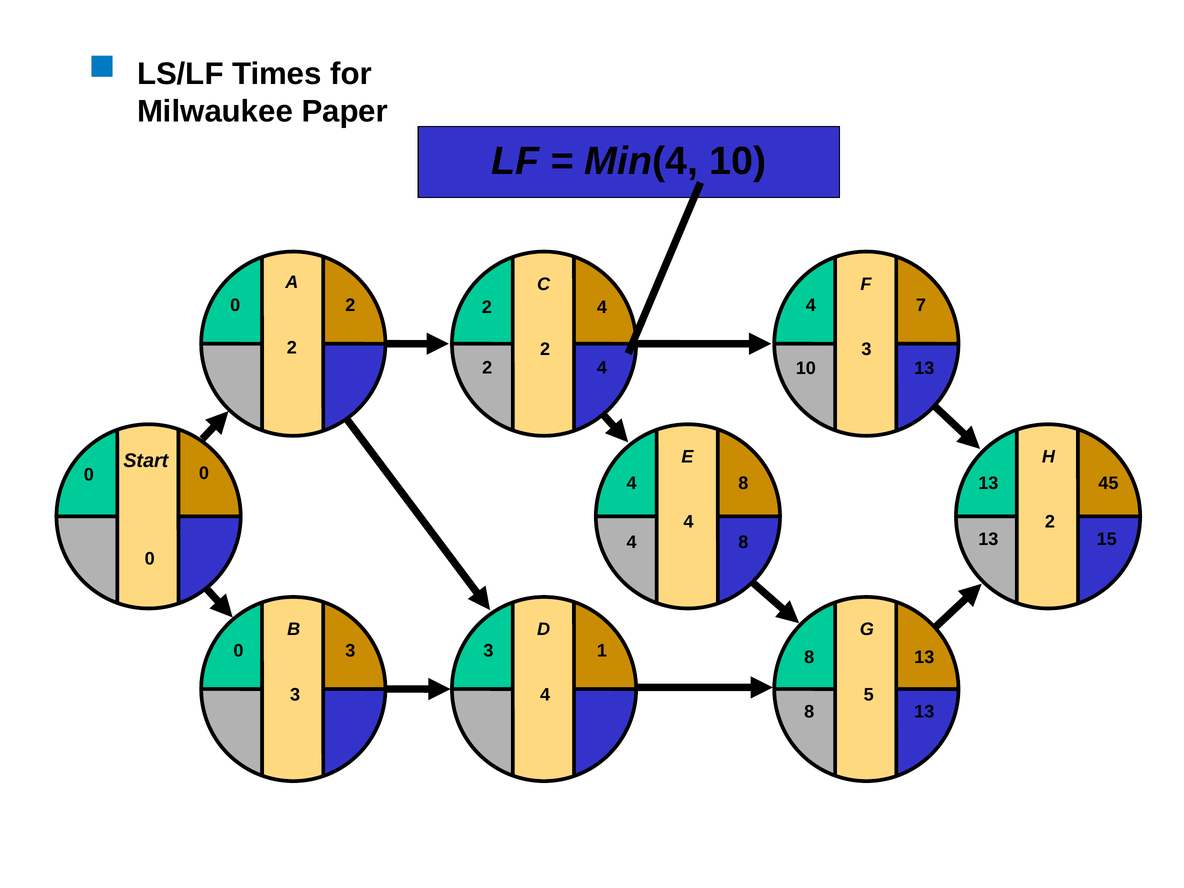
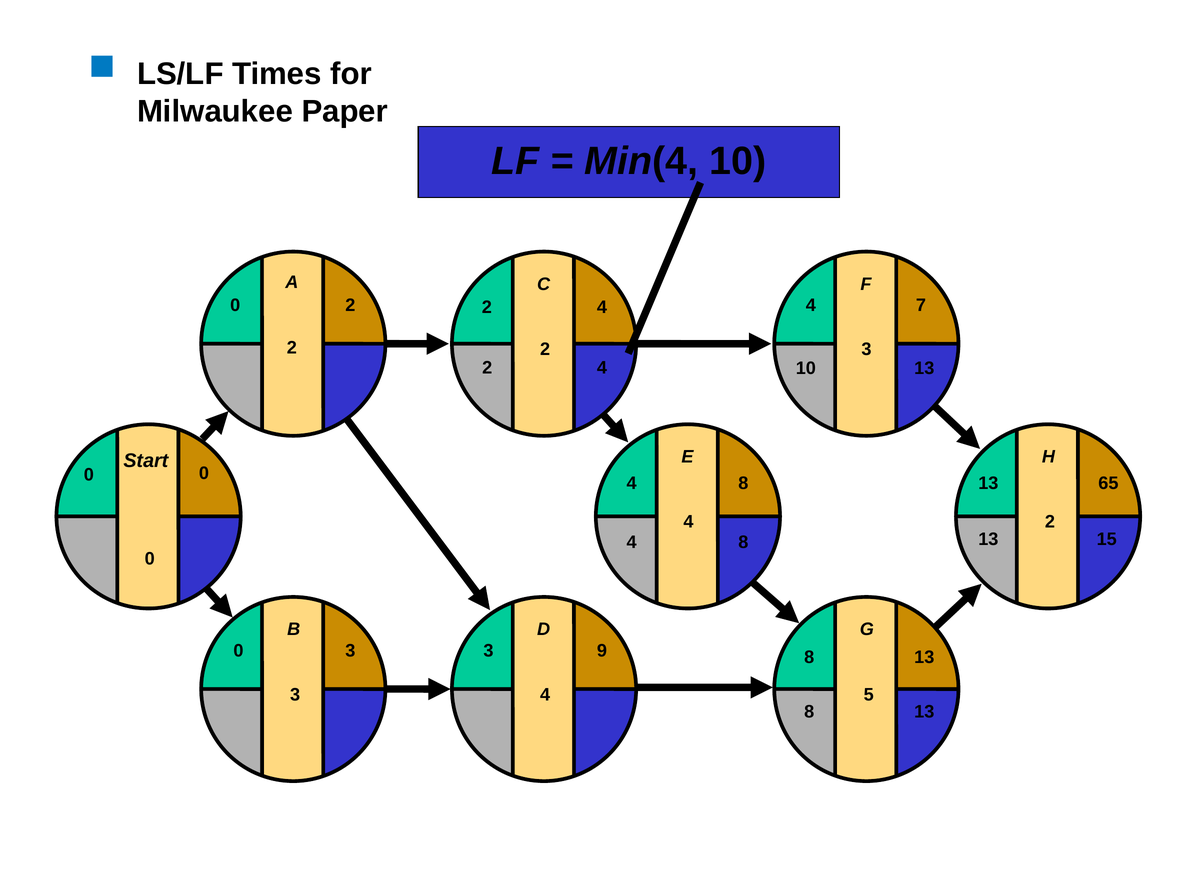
45: 45 -> 65
1: 1 -> 9
